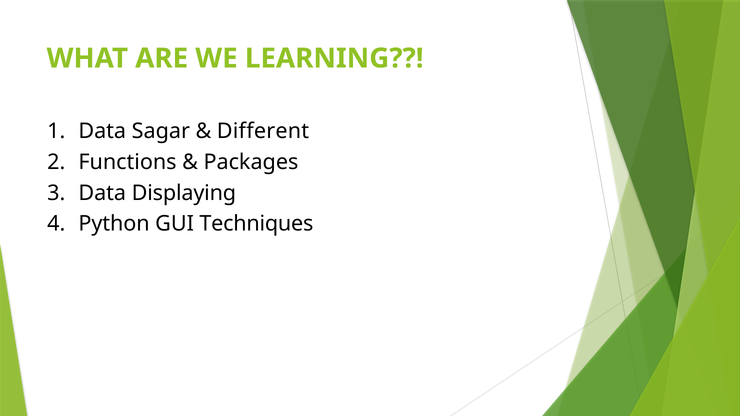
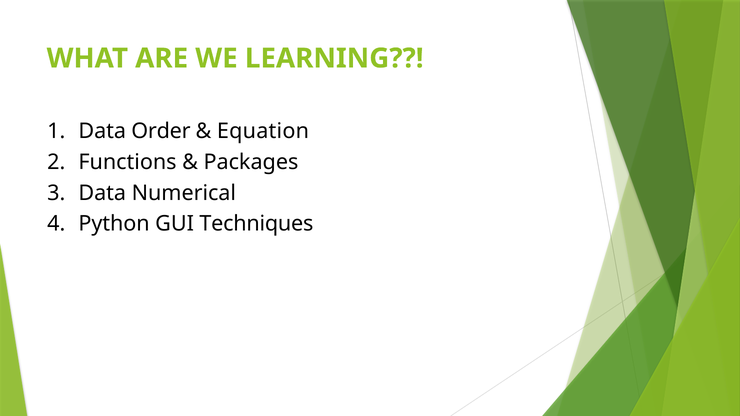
Sagar: Sagar -> Order
Different: Different -> Equation
Displaying: Displaying -> Numerical
